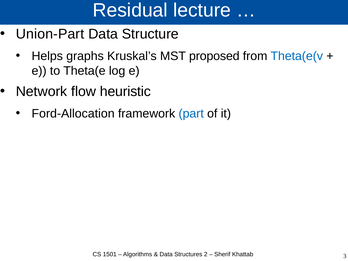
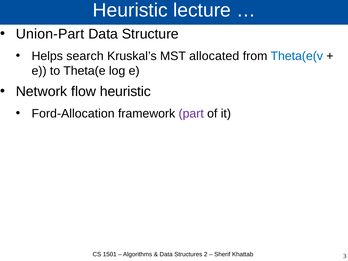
Residual at (130, 10): Residual -> Heuristic
graphs: graphs -> search
proposed: proposed -> allocated
part colour: blue -> purple
